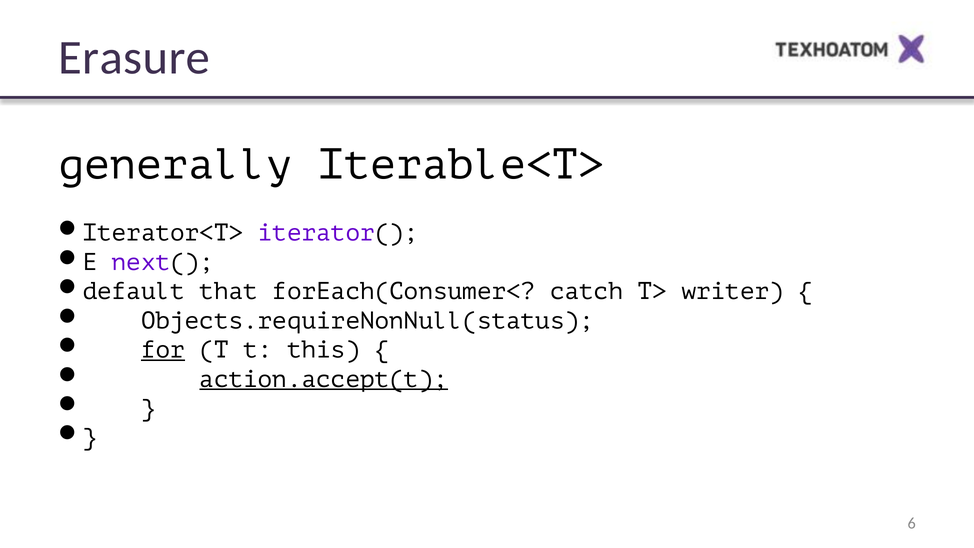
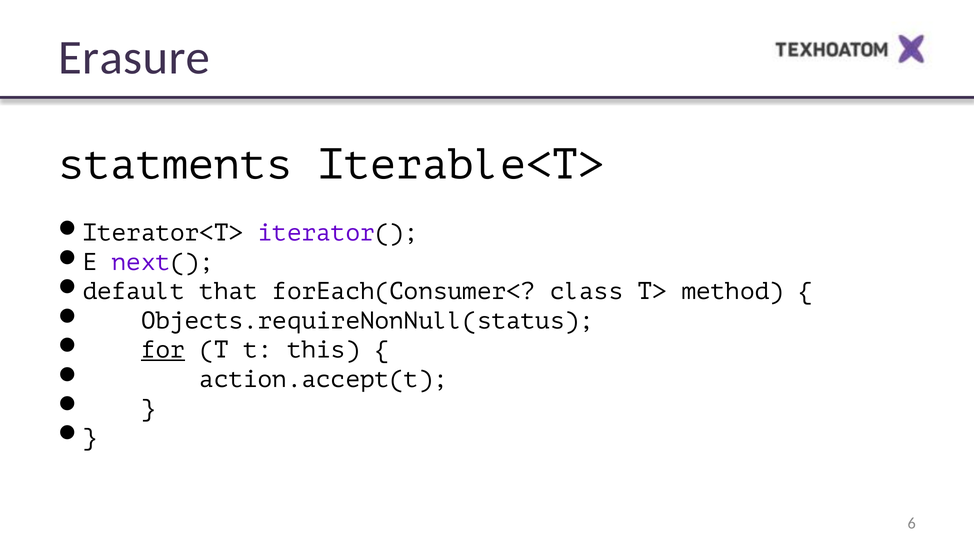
generally: generally -> statments
catch: catch -> class
writer: writer -> method
action.accept(t underline: present -> none
